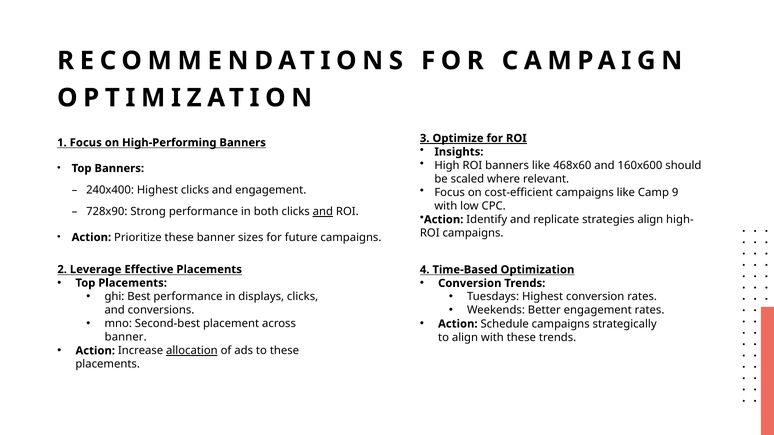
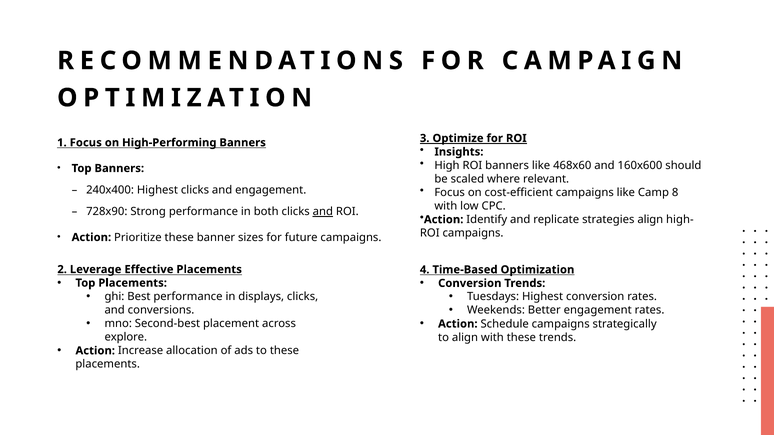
9: 9 -> 8
banner at (126, 337): banner -> explore
allocation underline: present -> none
